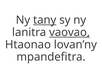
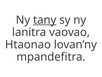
vaovao underline: present -> none
